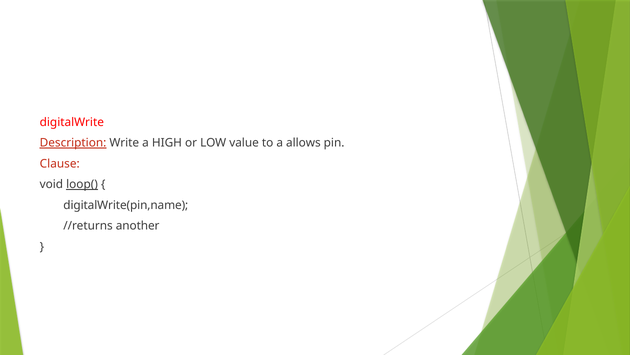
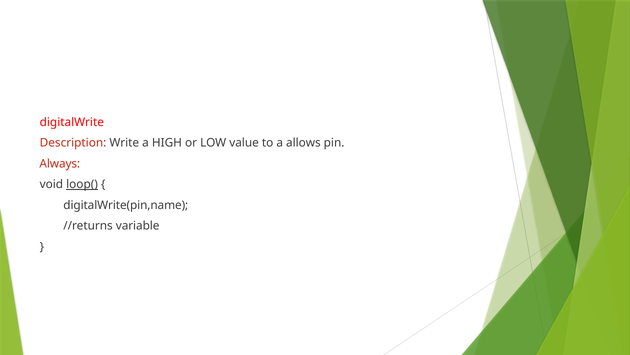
Description underline: present -> none
Clause: Clause -> Always
another: another -> variable
